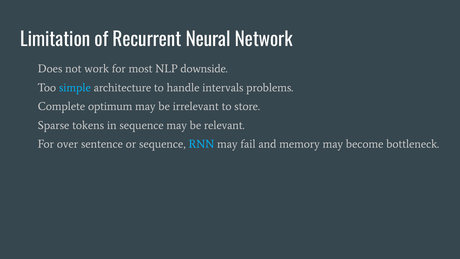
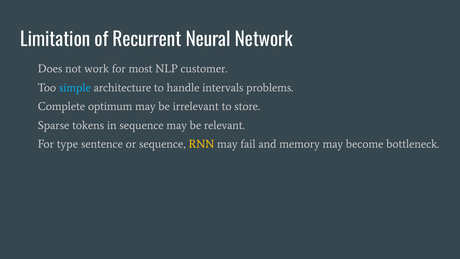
downside: downside -> customer
over: over -> type
RNN colour: light blue -> yellow
